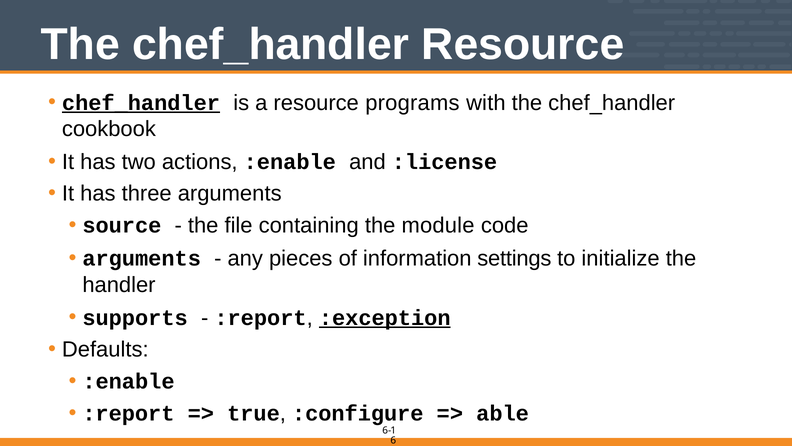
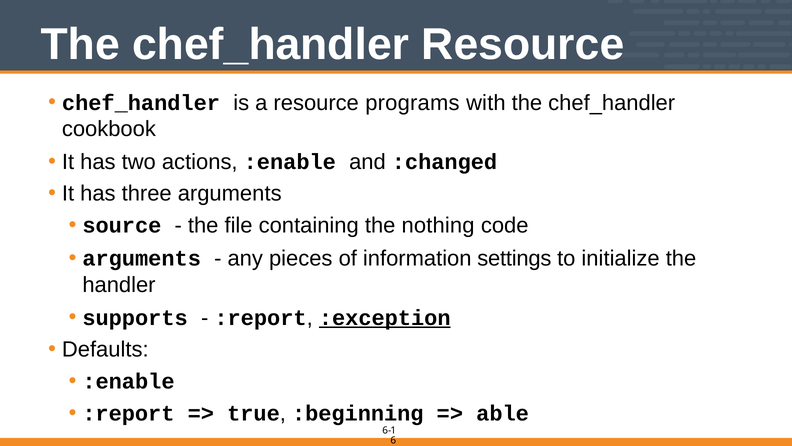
chef_handler at (141, 103) underline: present -> none
:license: :license -> :changed
module: module -> nothing
:configure: :configure -> :beginning
